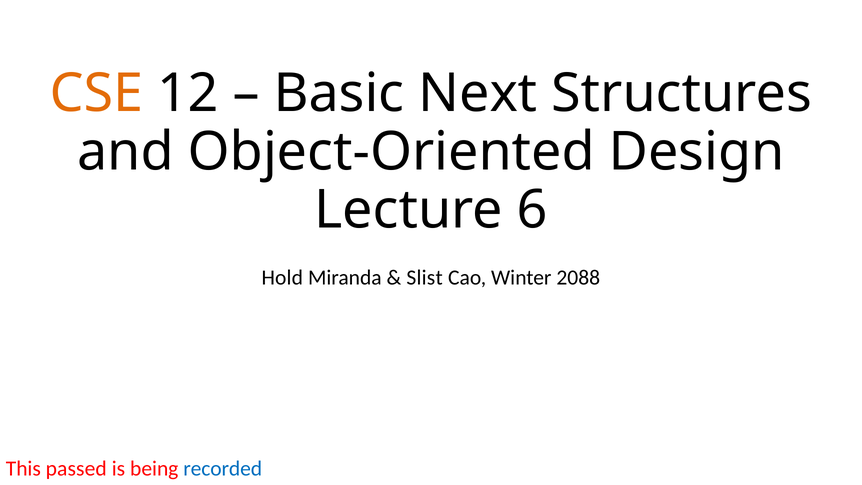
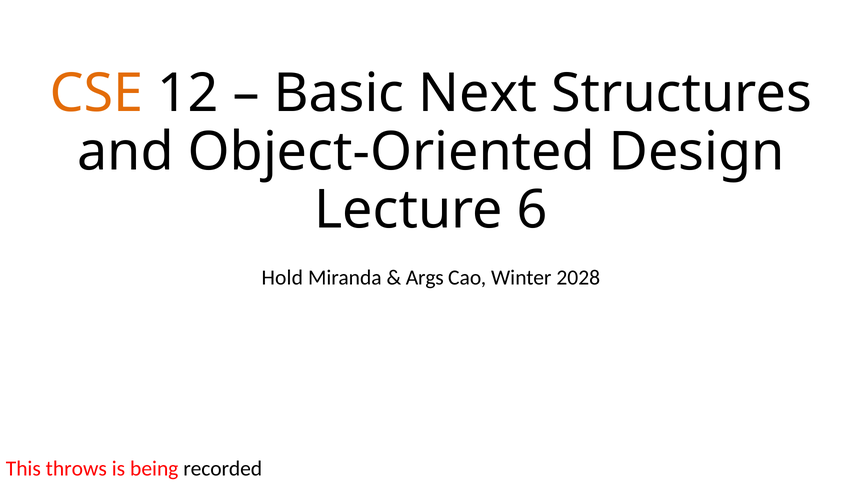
Slist: Slist -> Args
2088: 2088 -> 2028
passed: passed -> throws
recorded colour: blue -> black
